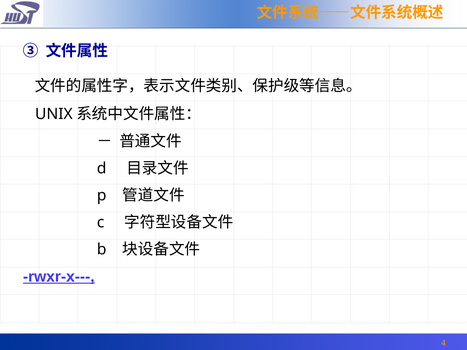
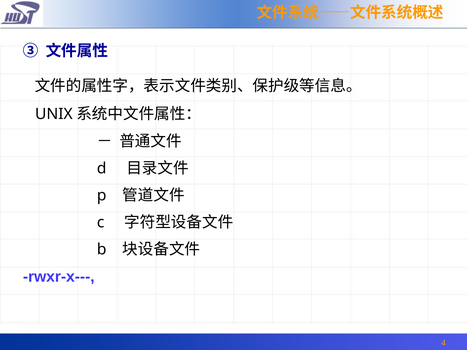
rwxr-x--- underline: present -> none
